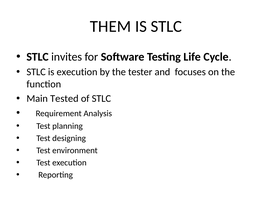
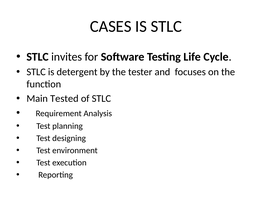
THEM: THEM -> CASES
is execution: execution -> detergent
